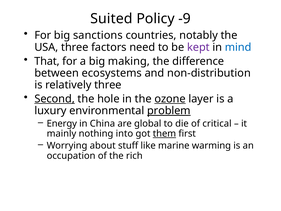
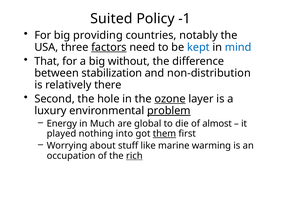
-9: -9 -> -1
sanctions: sanctions -> providing
factors underline: none -> present
kept colour: purple -> blue
making: making -> without
ecosystems: ecosystems -> stabilization
relatively three: three -> there
Second underline: present -> none
China: China -> Much
critical: critical -> almost
mainly: mainly -> played
rich underline: none -> present
